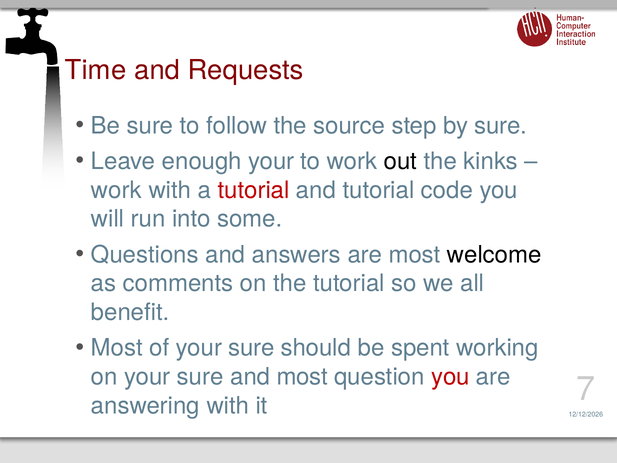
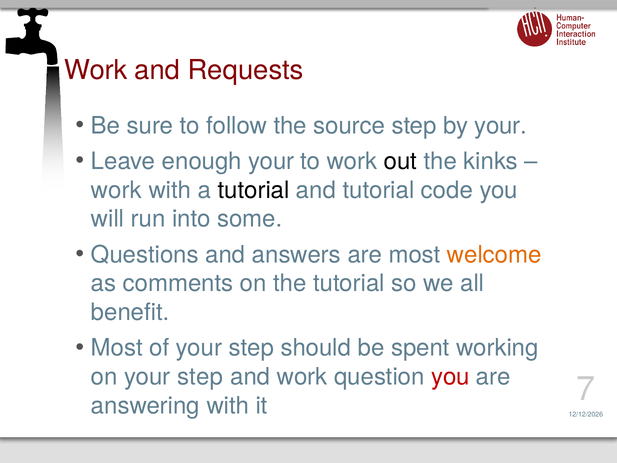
Time at (95, 70): Time -> Work
by sure: sure -> your
tutorial at (254, 190) colour: red -> black
welcome colour: black -> orange
of your sure: sure -> step
on your sure: sure -> step
and most: most -> work
